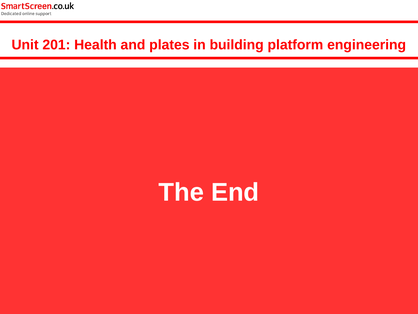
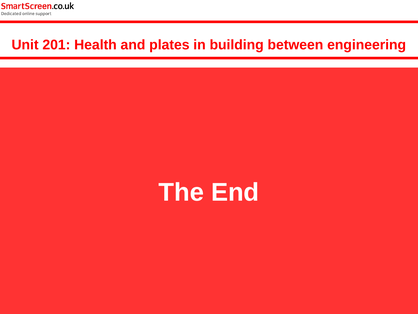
platform: platform -> between
